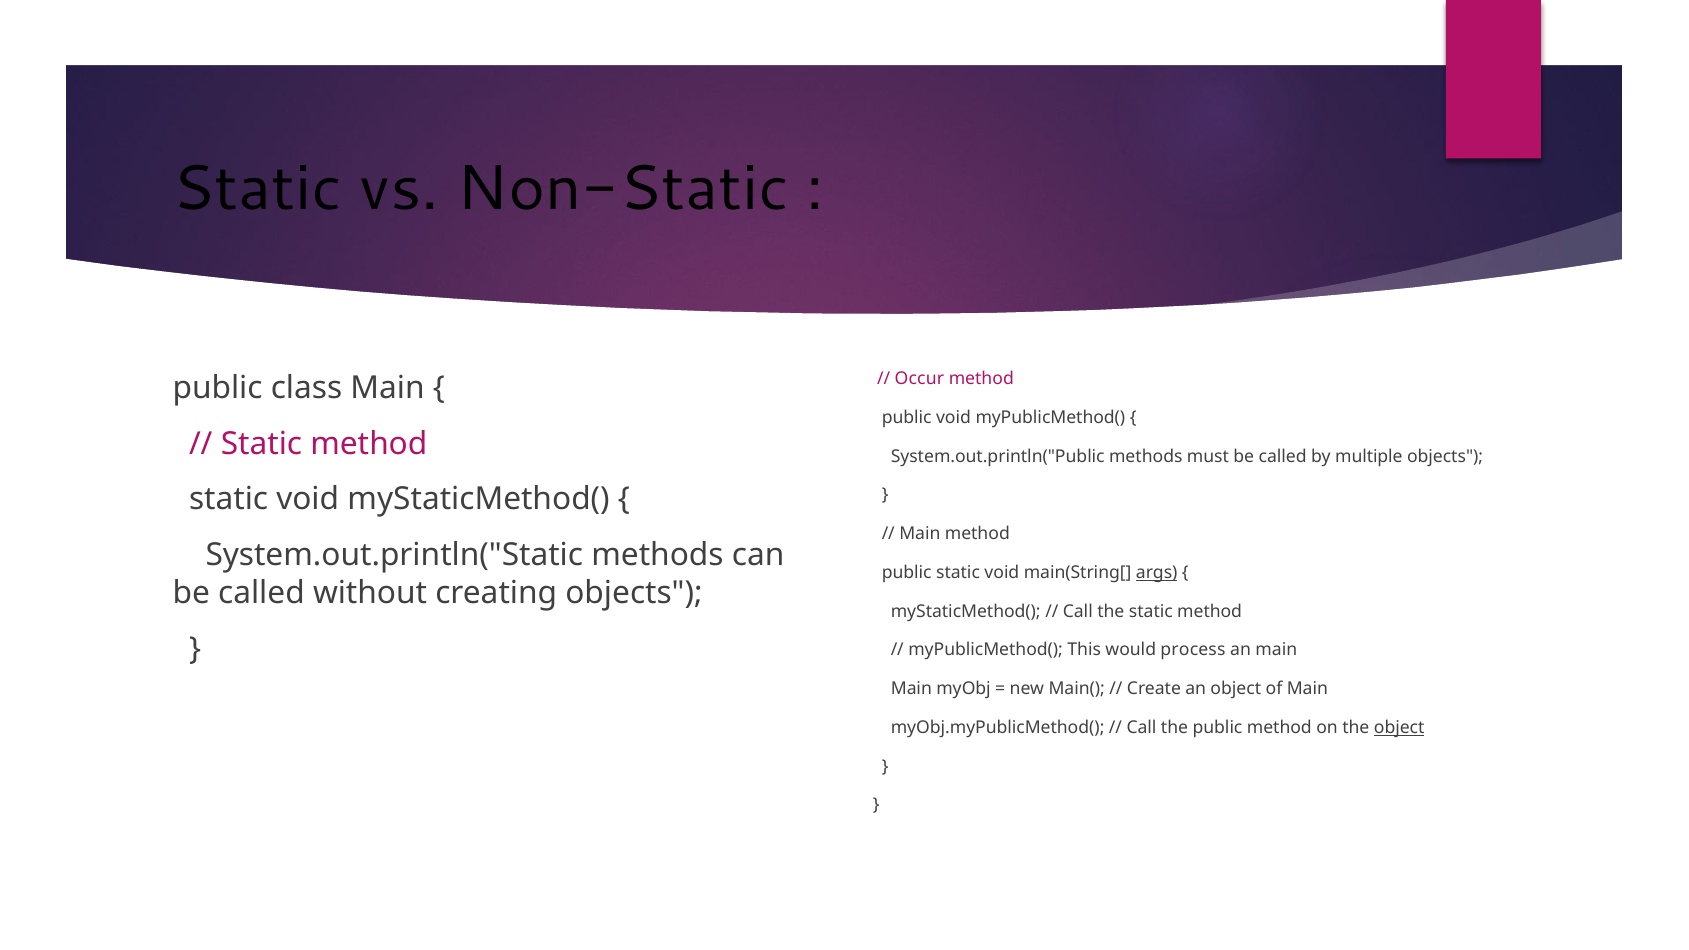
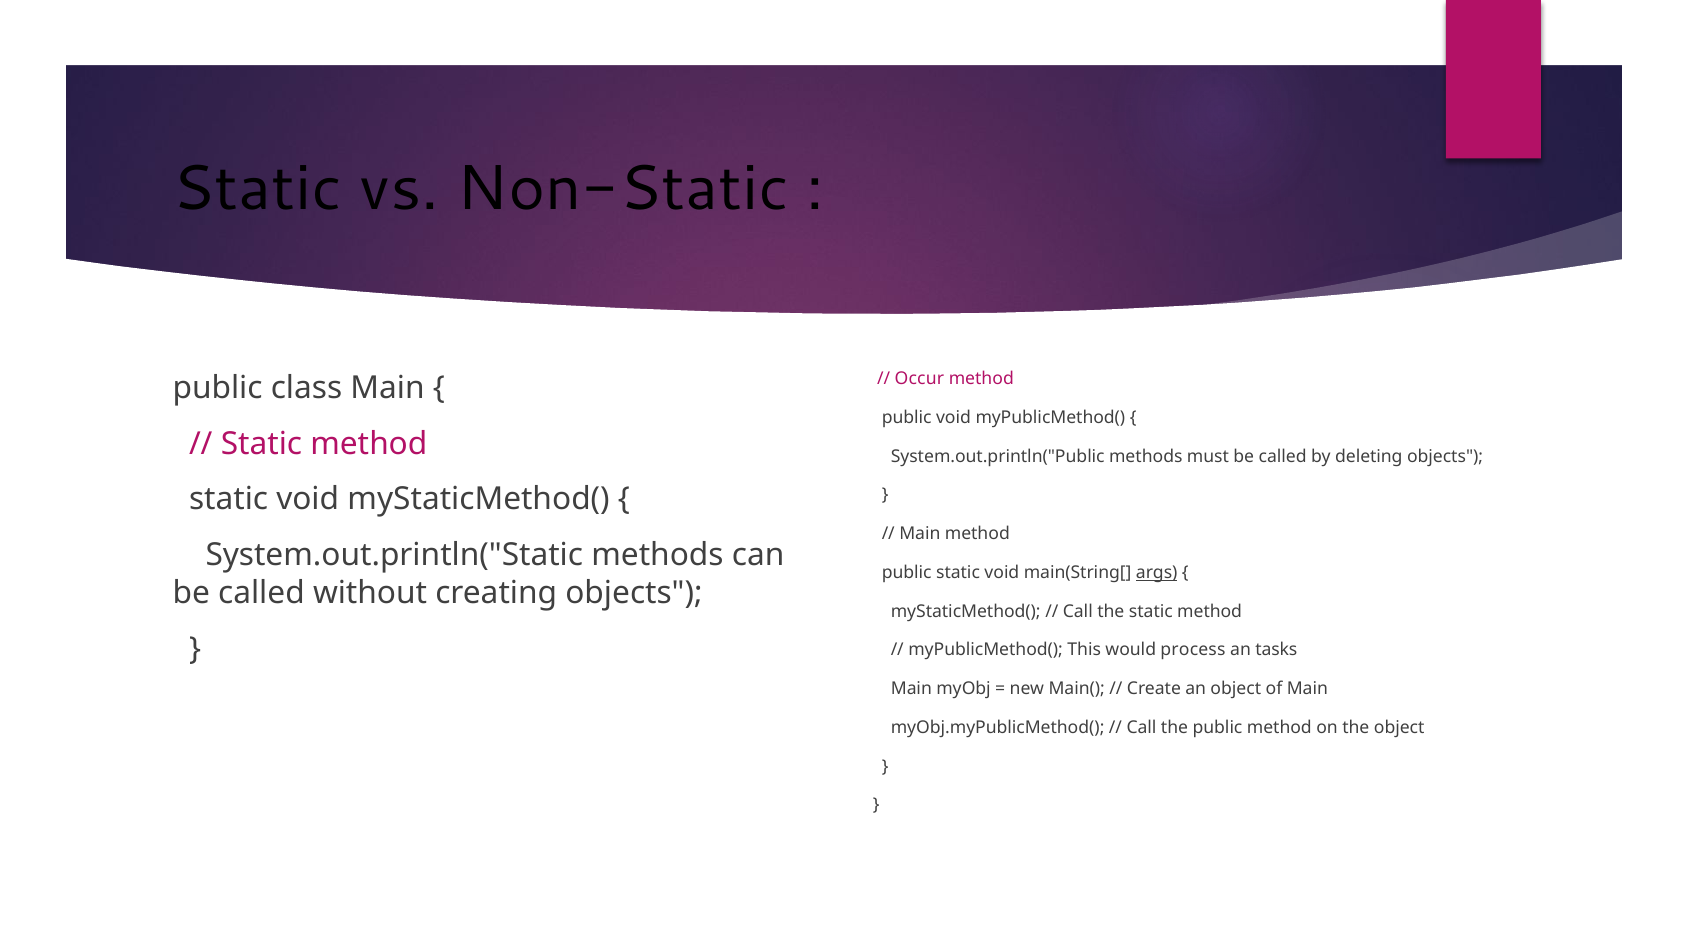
multiple: multiple -> deleting
an main: main -> tasks
object at (1399, 728) underline: present -> none
